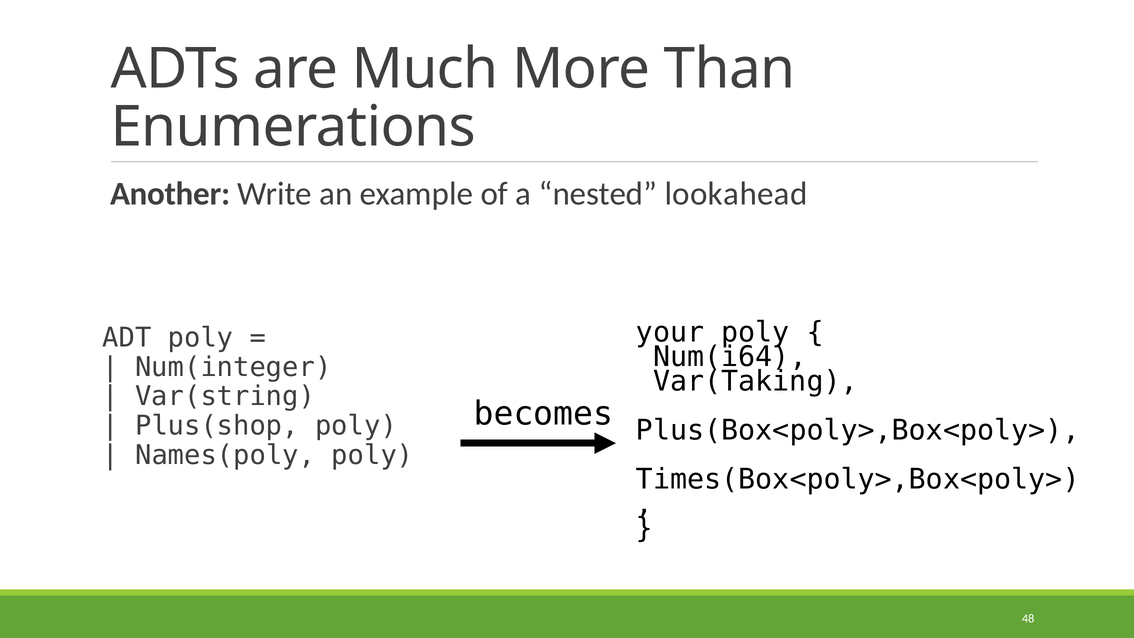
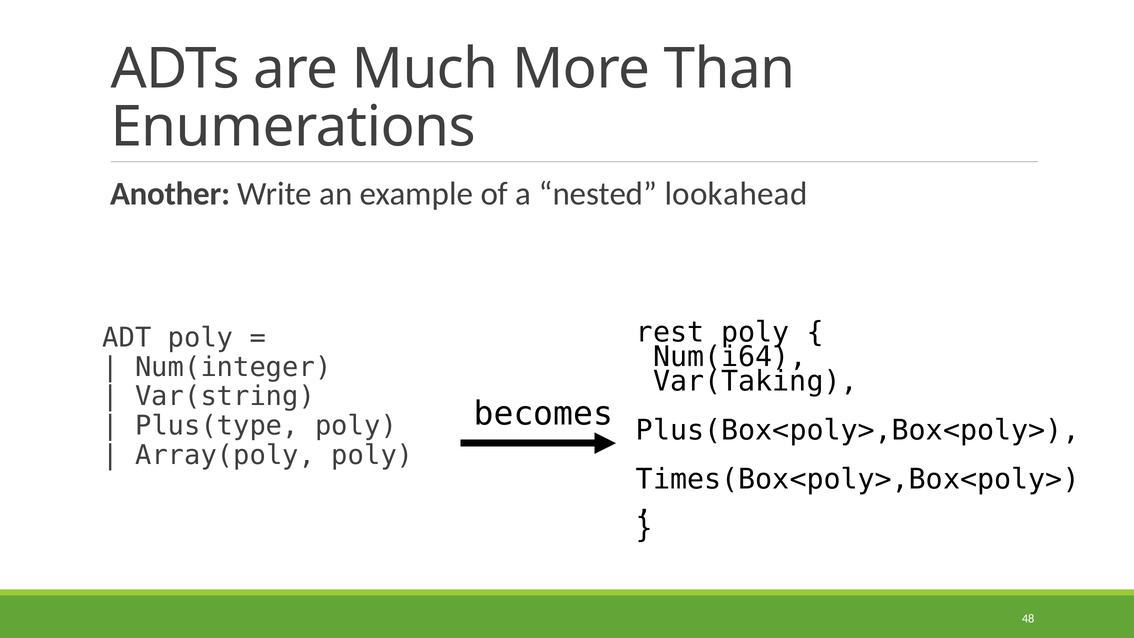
your: your -> rest
Plus(shop: Plus(shop -> Plus(type
Names(poly: Names(poly -> Array(poly
